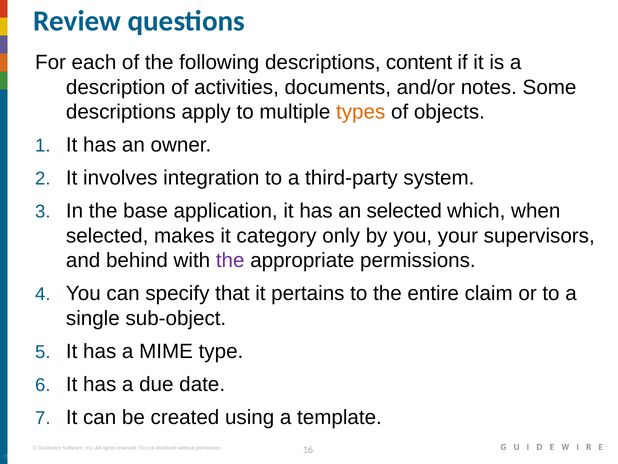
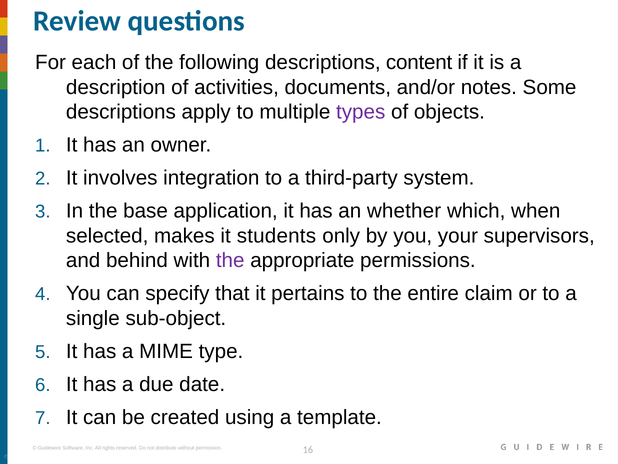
types colour: orange -> purple
an selected: selected -> whether
category: category -> students
